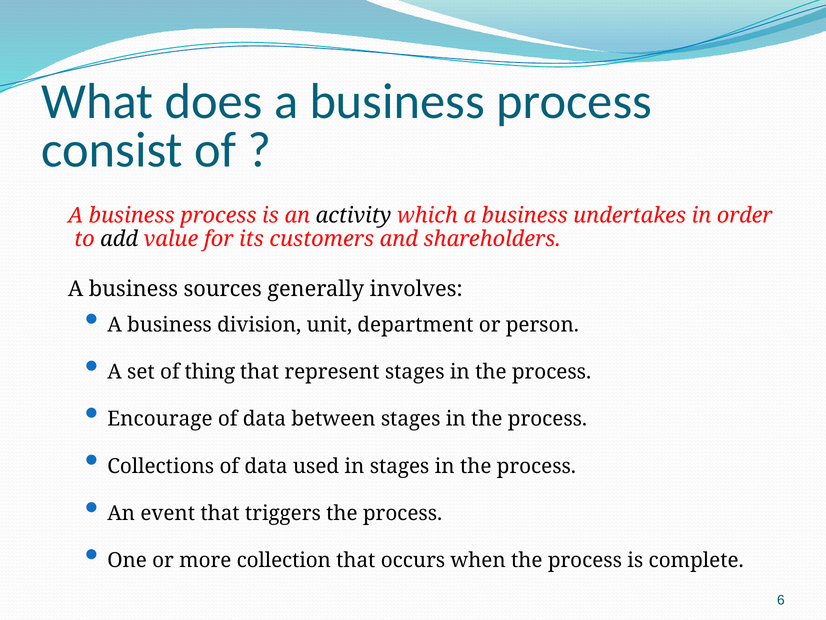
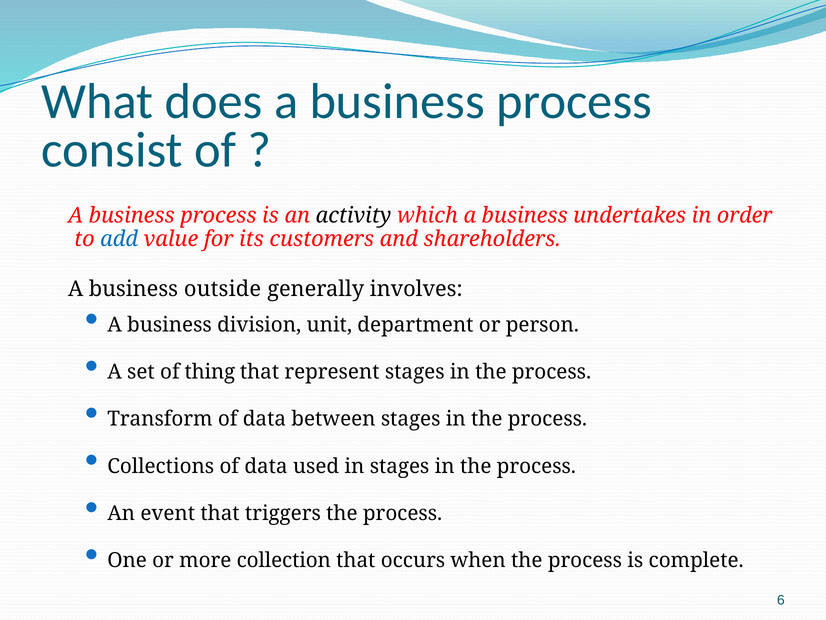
add colour: black -> blue
sources: sources -> outside
Encourage: Encourage -> Transform
